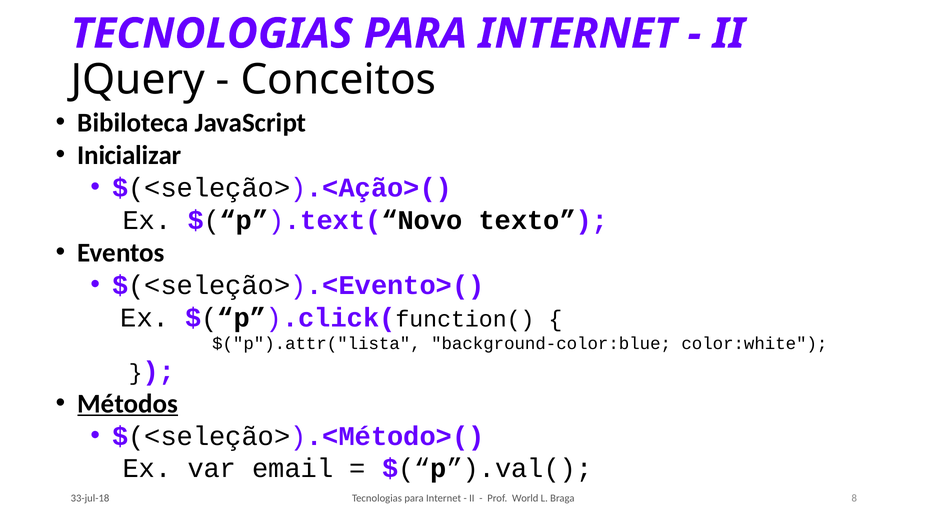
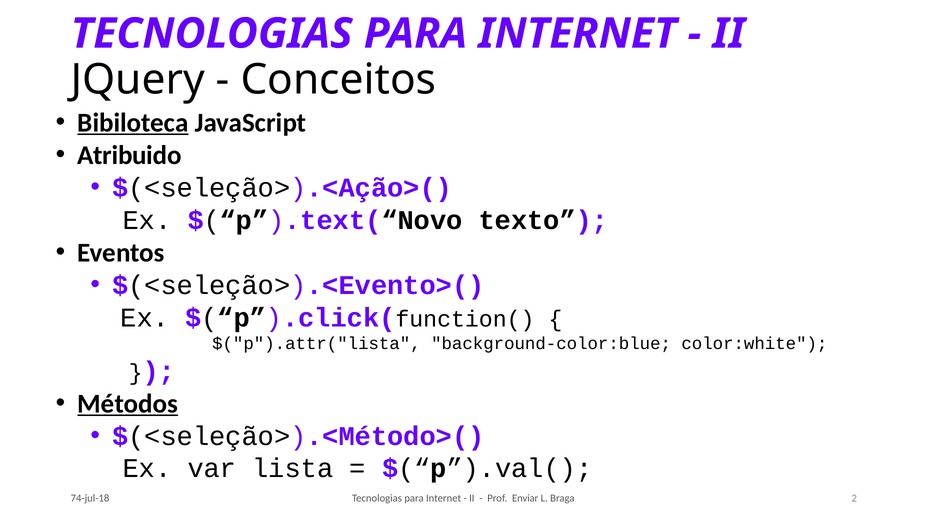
Bibiloteca underline: none -> present
Inicializar: Inicializar -> Atribuido
email: email -> lista
World: World -> Enviar
8: 8 -> 2
33-jul-18: 33-jul-18 -> 74-jul-18
